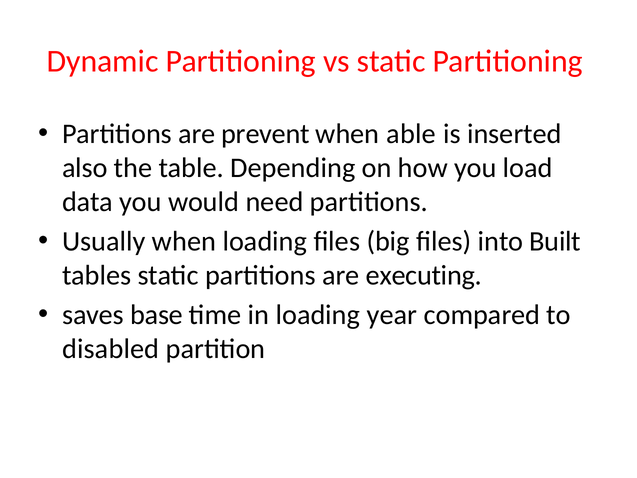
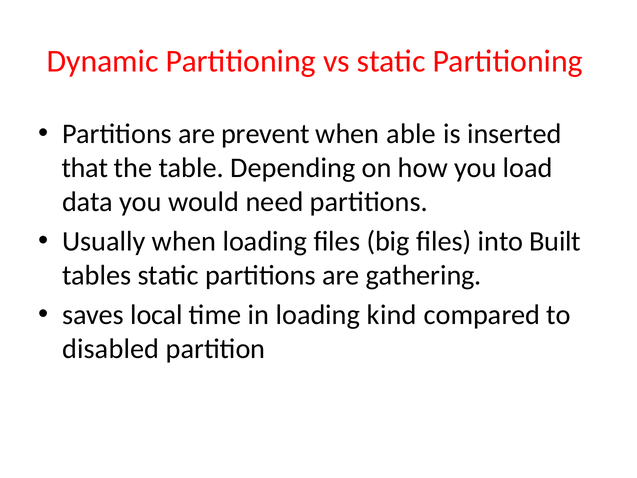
also: also -> that
executing: executing -> gathering
base: base -> local
year: year -> kind
